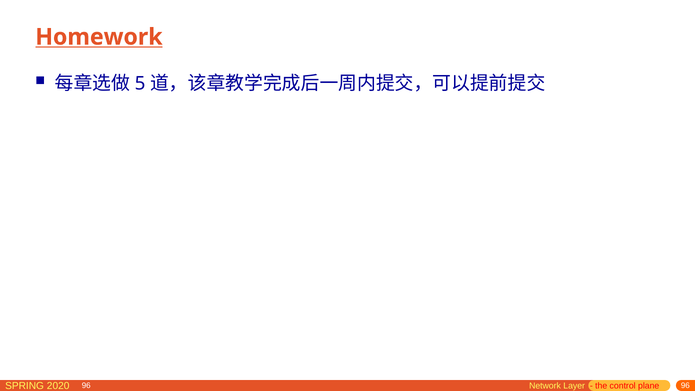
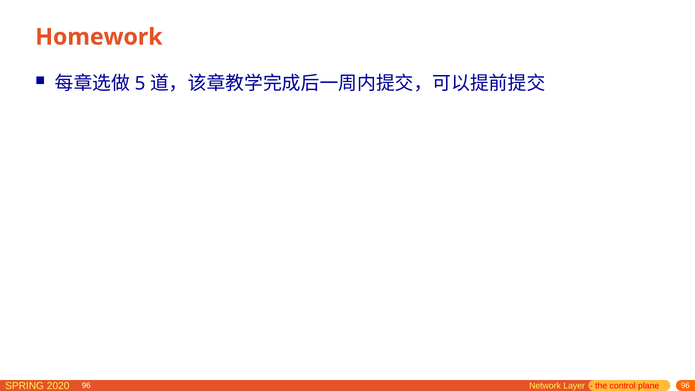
Homework underline: present -> none
